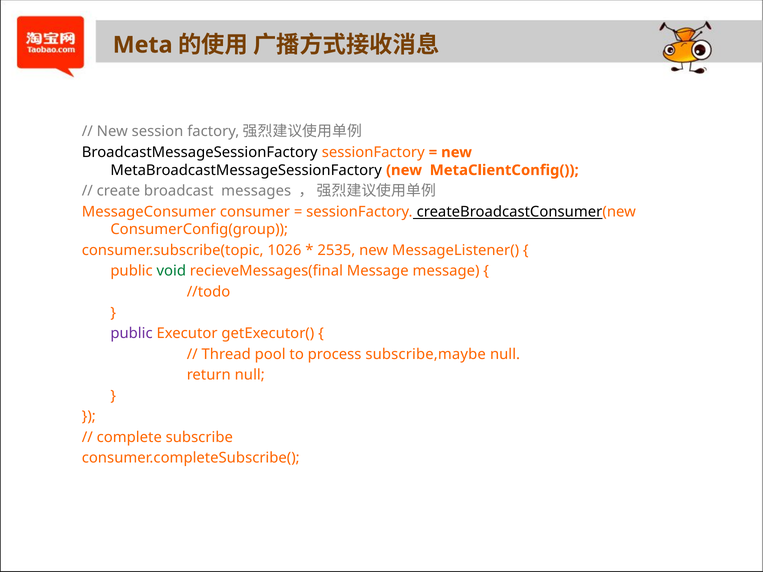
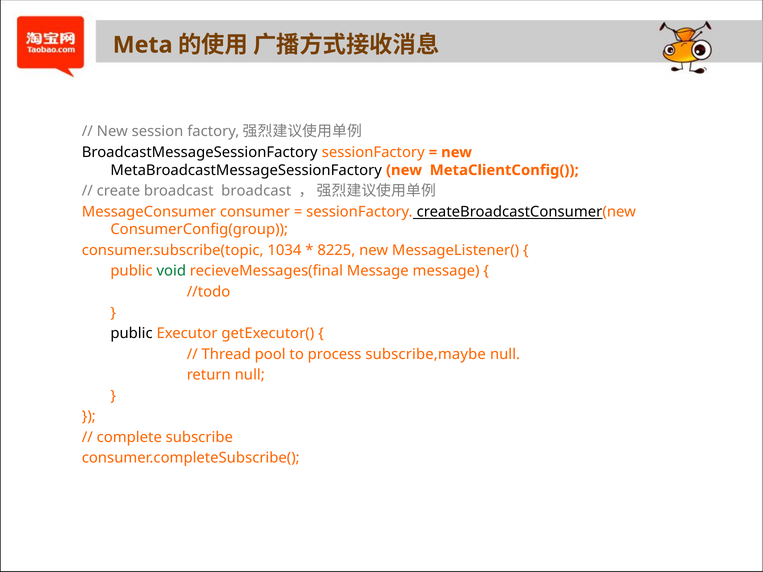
broadcast messages: messages -> broadcast
1026: 1026 -> 1034
2535: 2535 -> 8225
public at (132, 334) colour: purple -> black
